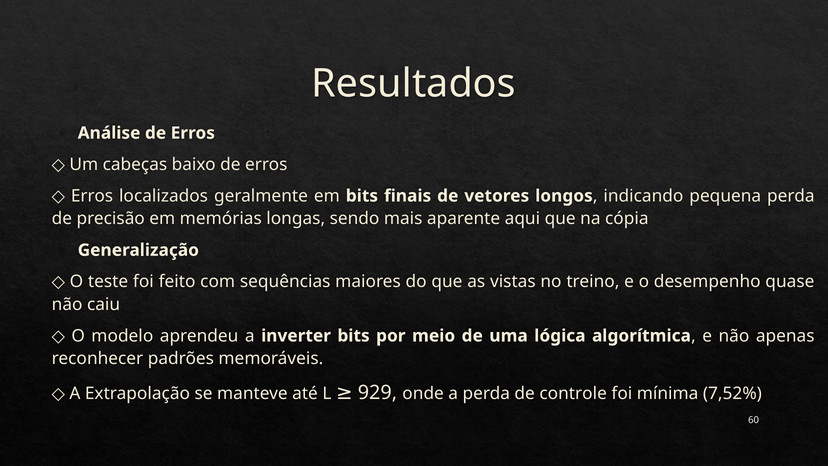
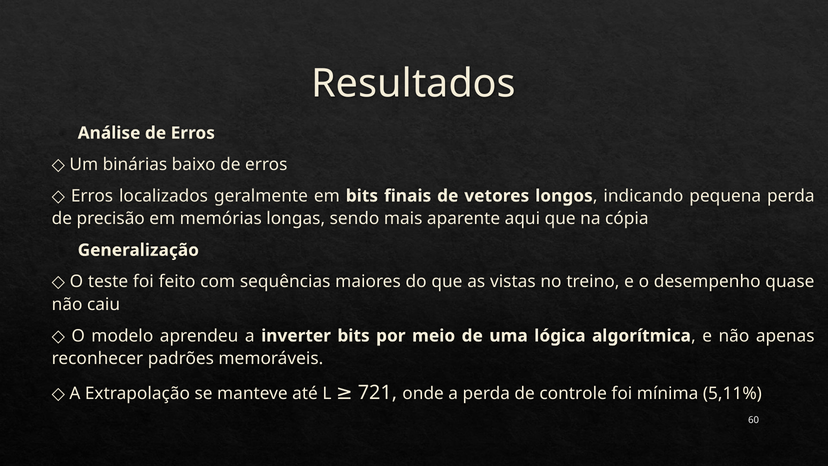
cabeças: cabeças -> binárias
7,52%: 7,52% -> 5,11%
929: 929 -> 721
